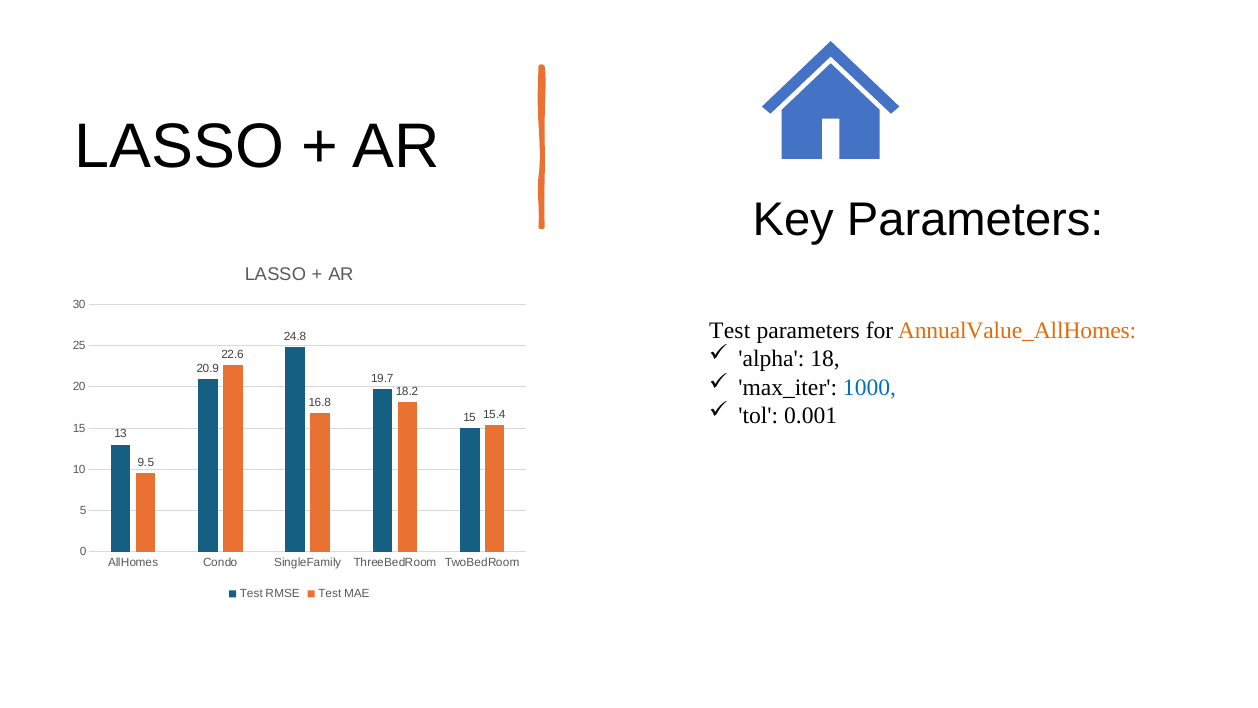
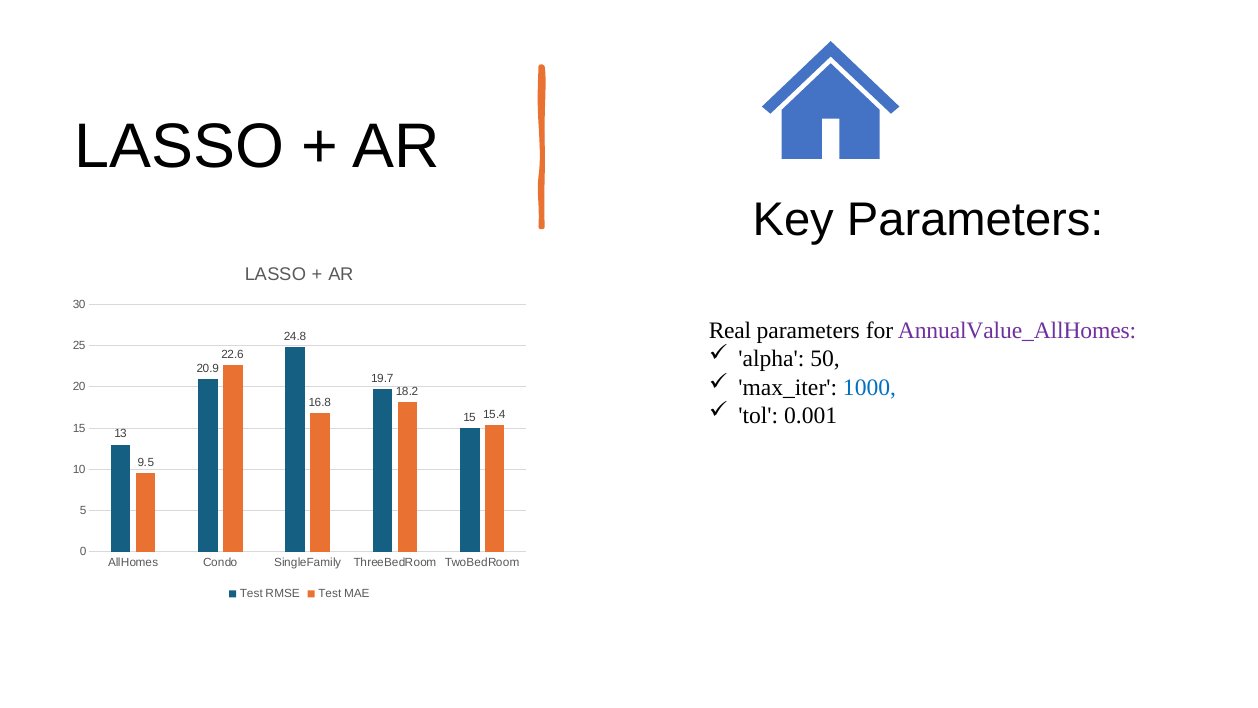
Test at (730, 330): Test -> Real
AnnualValue_AllHomes colour: orange -> purple
18: 18 -> 50
